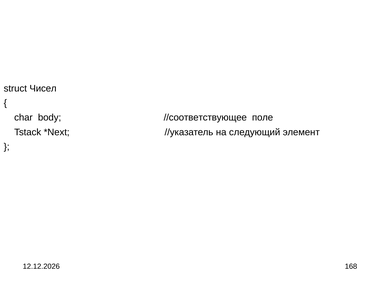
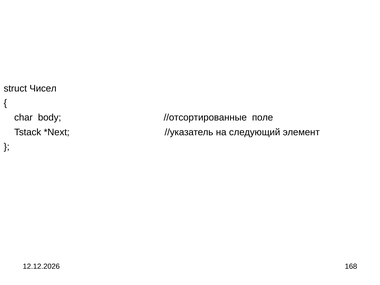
//соответствующее: //соответствующее -> //отсортированные
